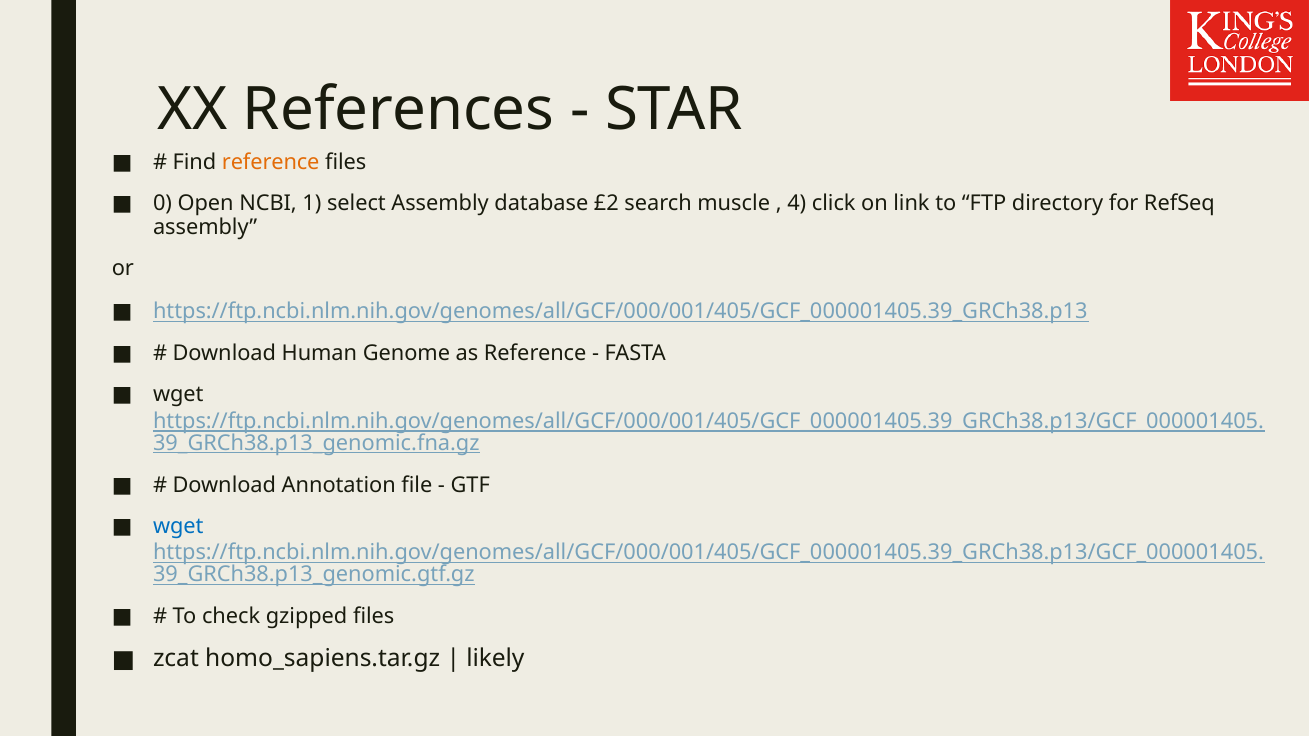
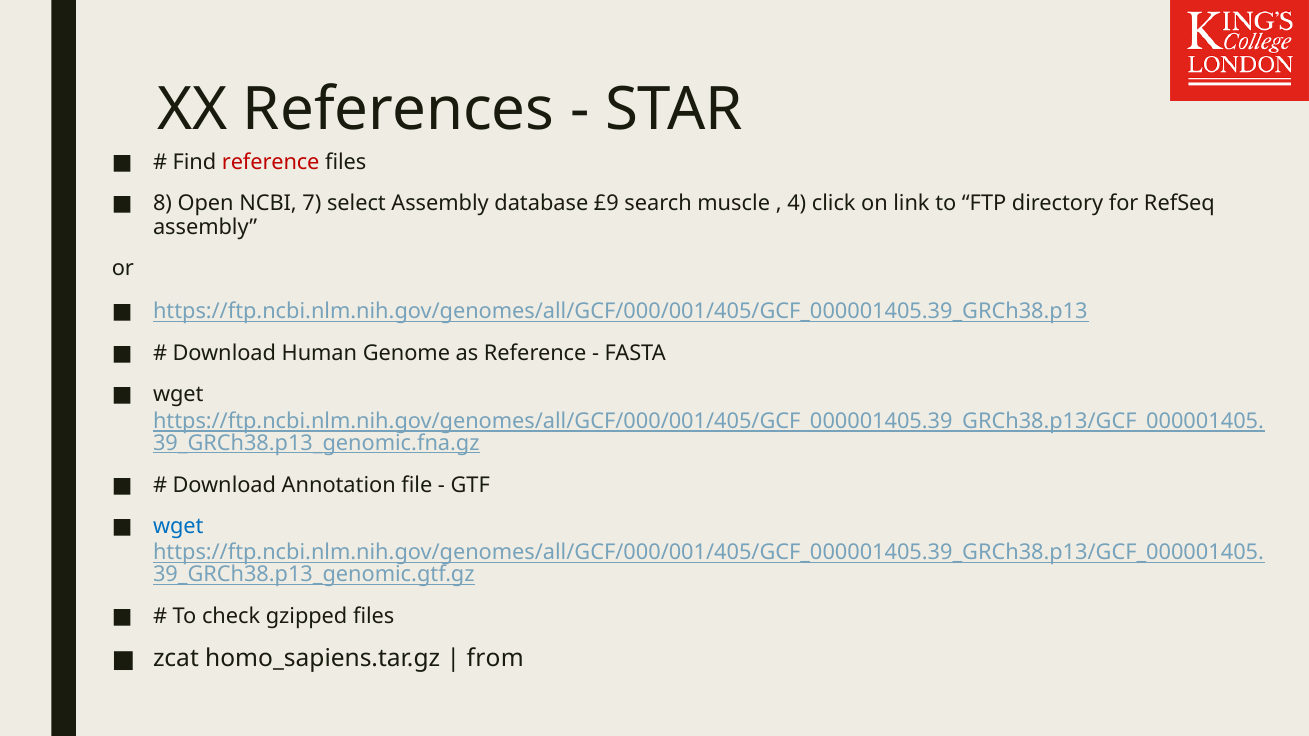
reference at (271, 162) colour: orange -> red
0: 0 -> 8
1: 1 -> 7
£2: £2 -> £9
likely: likely -> from
